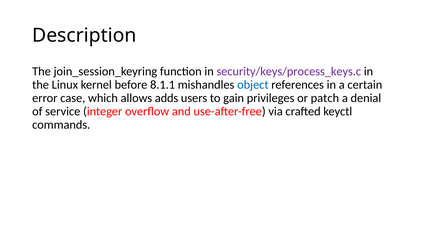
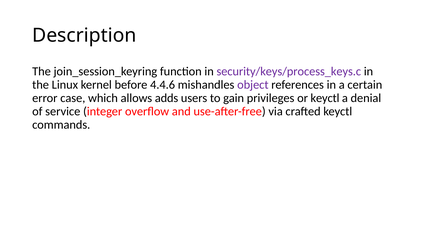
8.1.1: 8.1.1 -> 4.4.6
object colour: blue -> purple
or patch: patch -> keyctl
